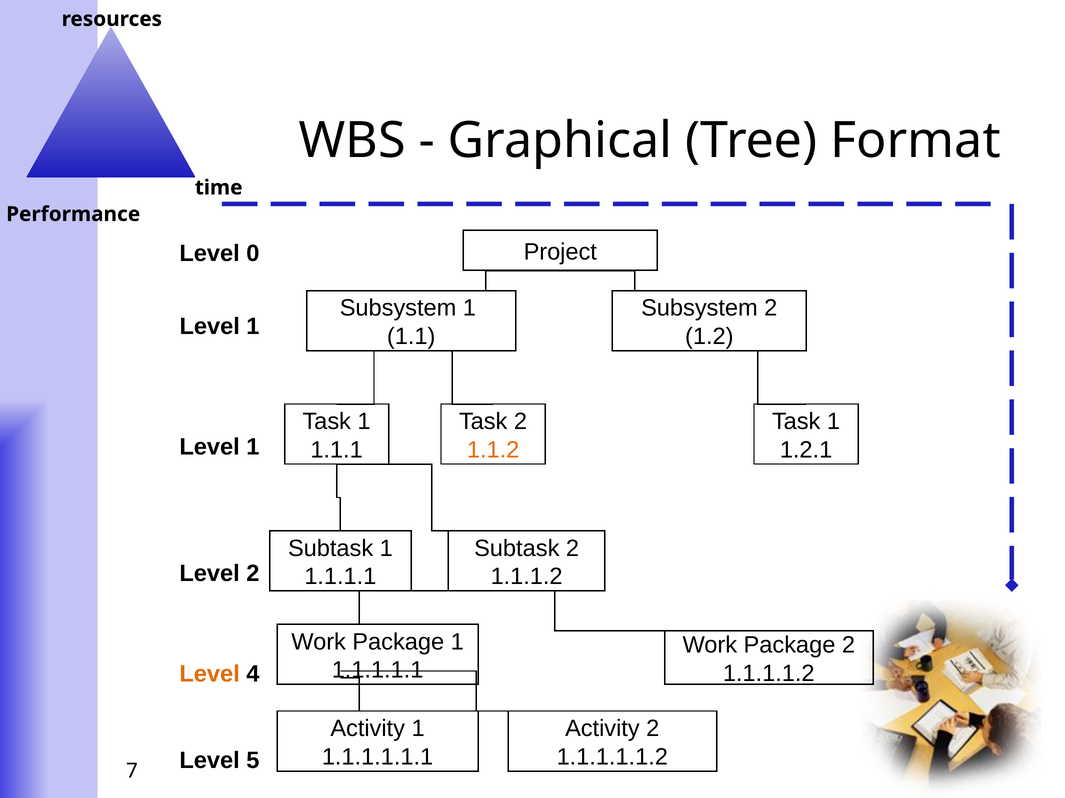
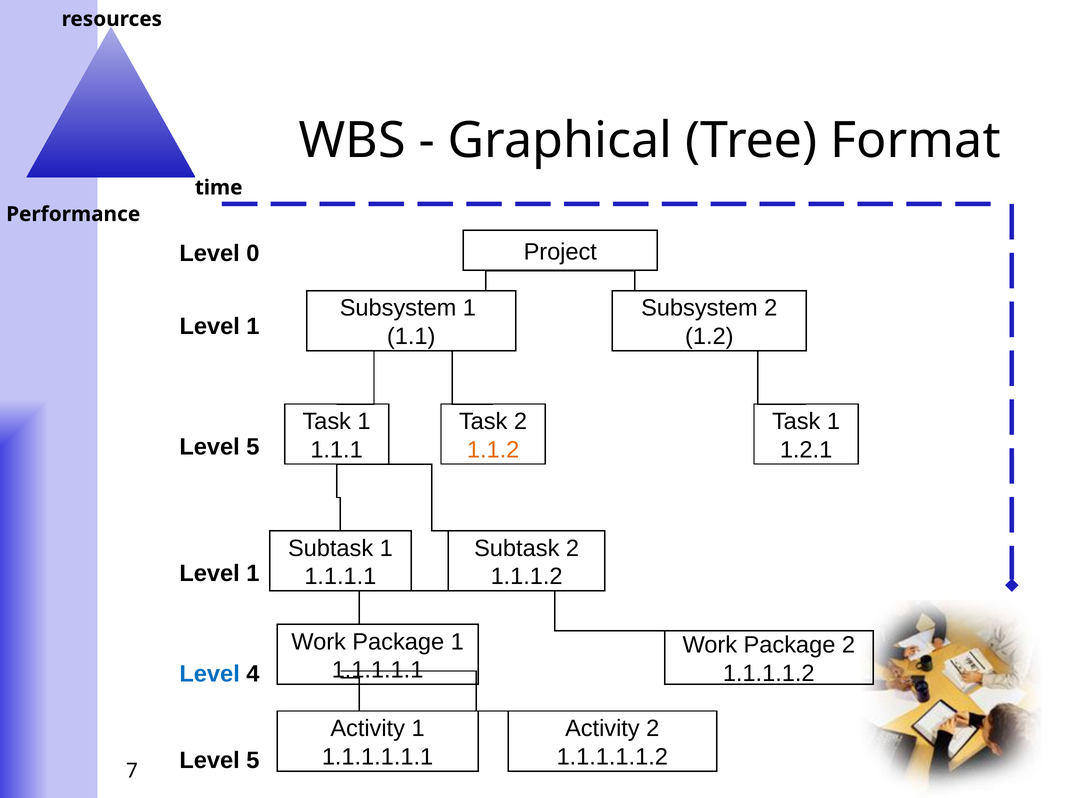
1 at (253, 447): 1 -> 5
2 at (253, 574): 2 -> 1
Level at (210, 674) colour: orange -> blue
